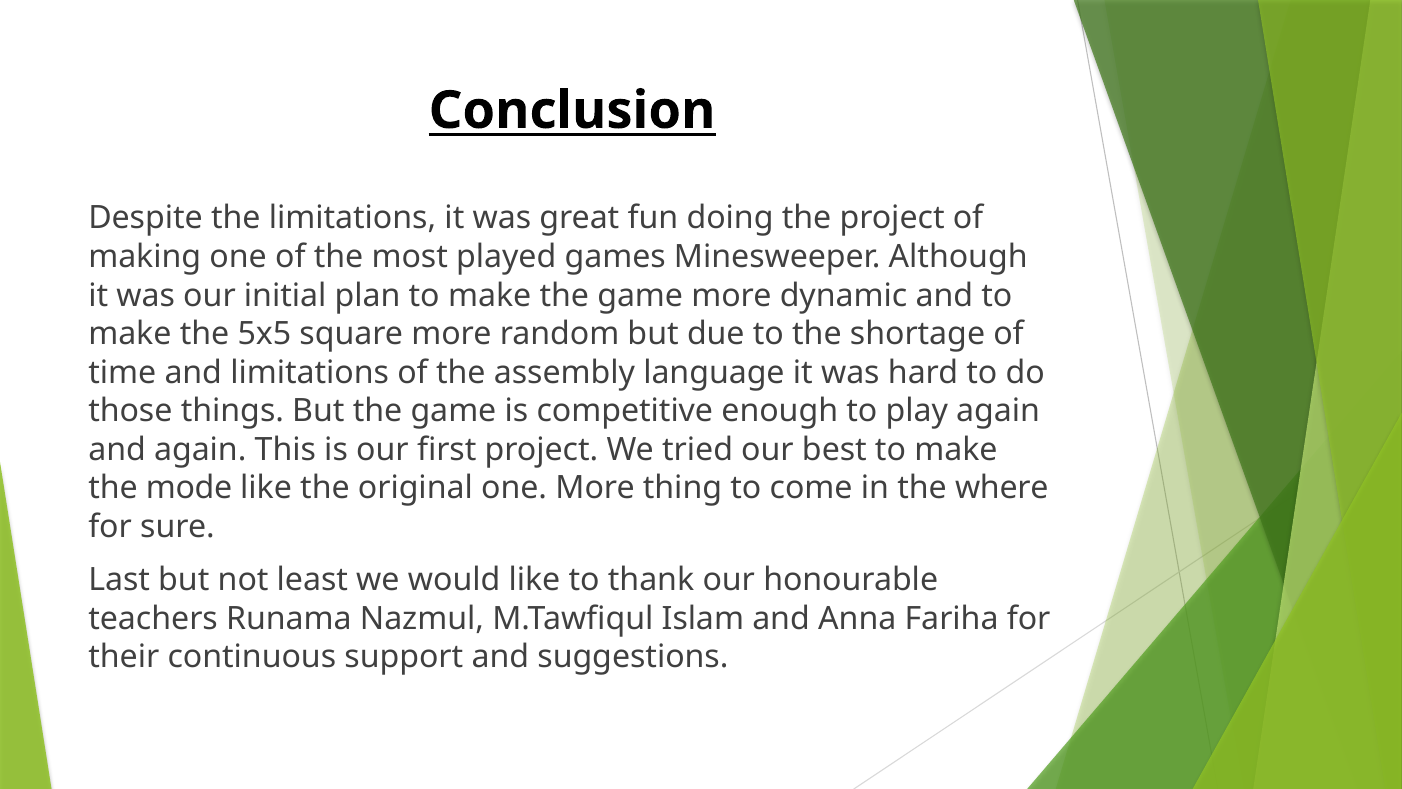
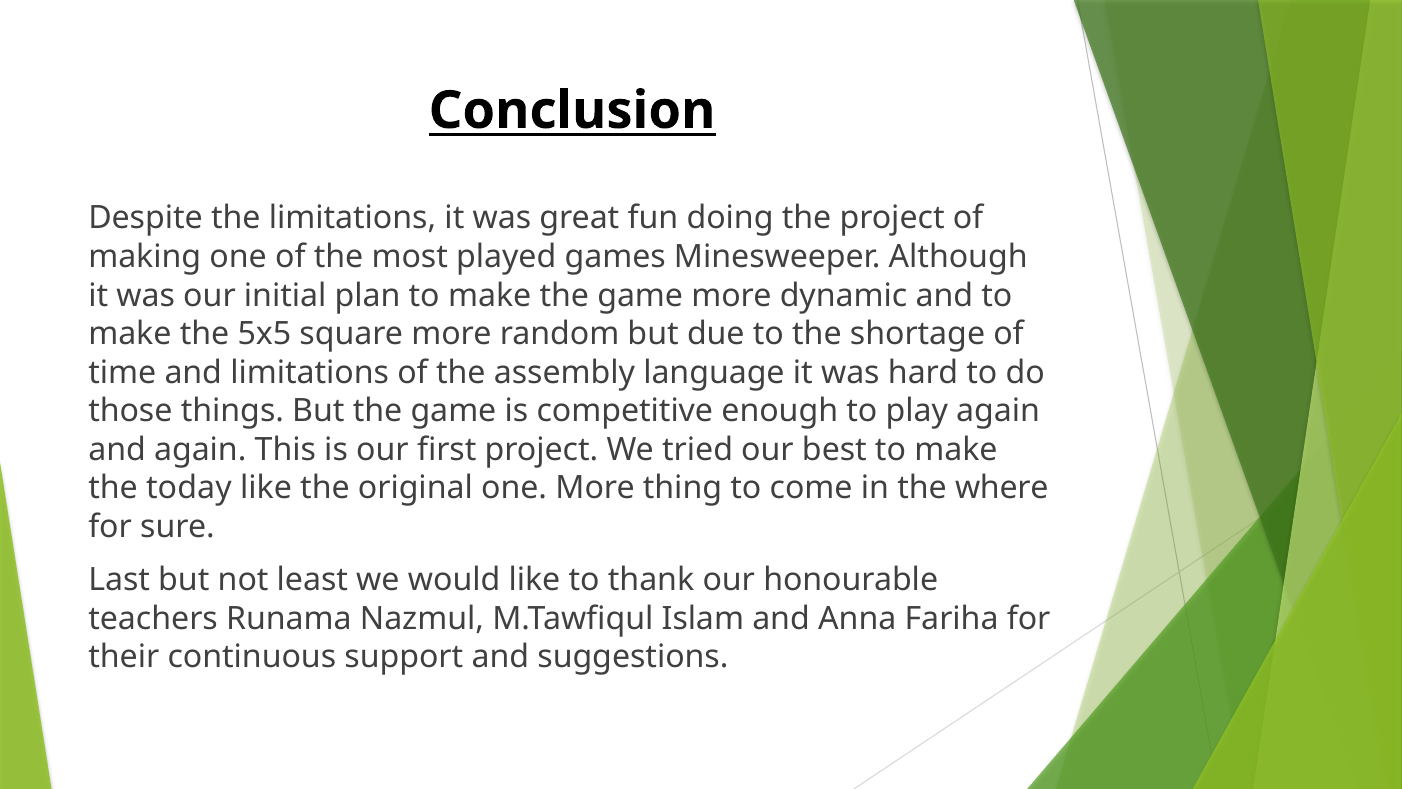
mode: mode -> today
